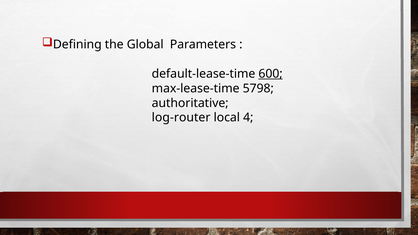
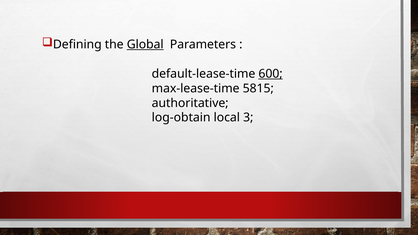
Global underline: none -> present
5798: 5798 -> 5815
log-router: log-router -> log-obtain
4: 4 -> 3
